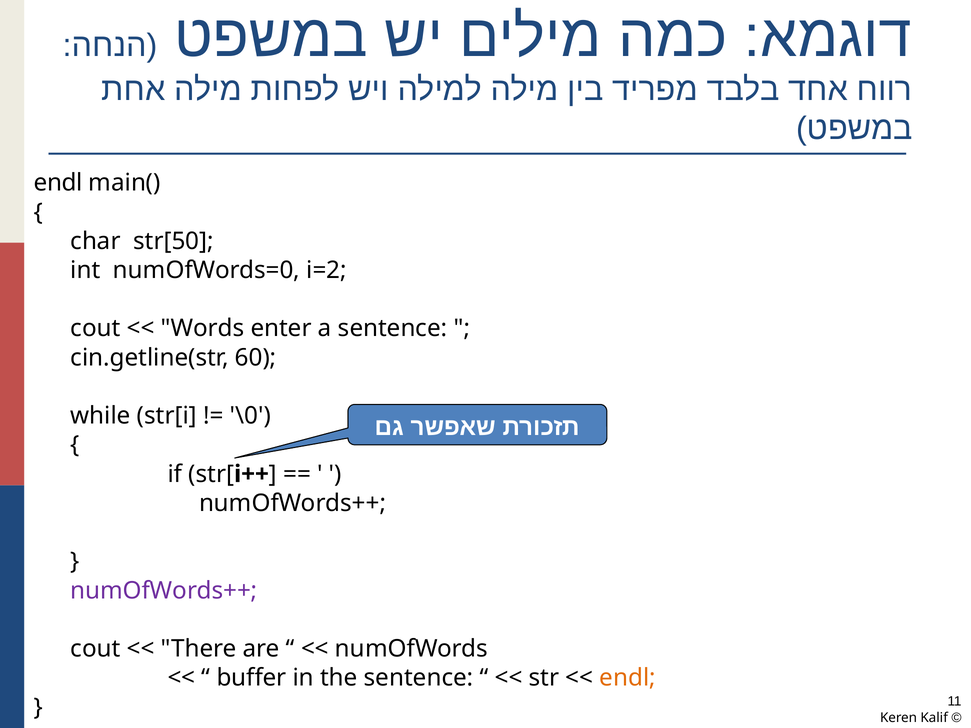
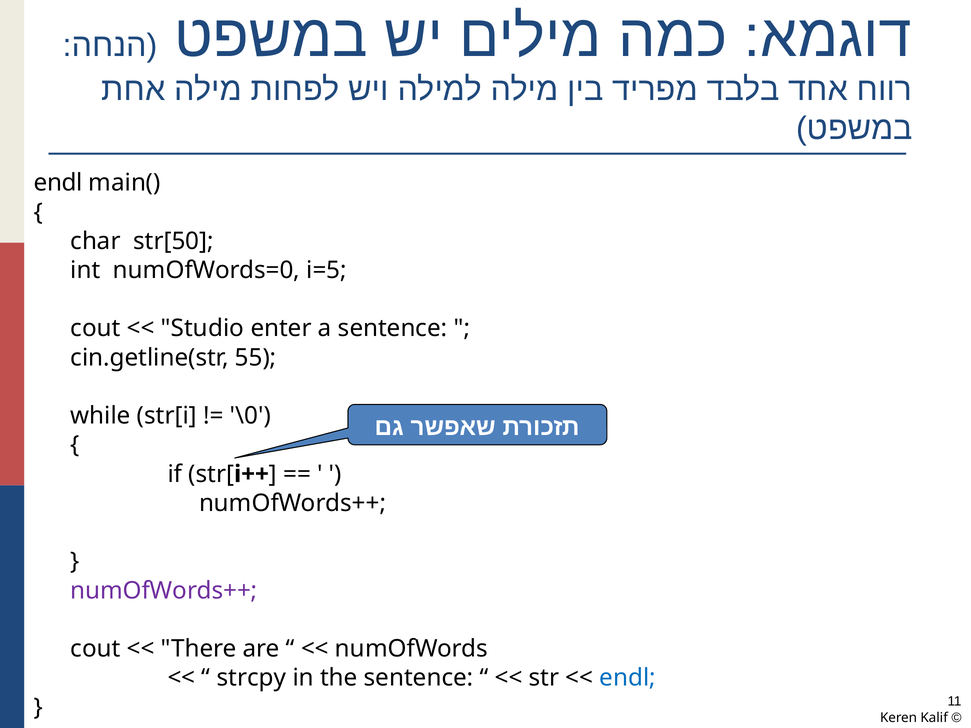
i=2: i=2 -> i=5
Words: Words -> Studio
60: 60 -> 55
buffer: buffer -> strcpy
endl at (628, 678) colour: orange -> blue
